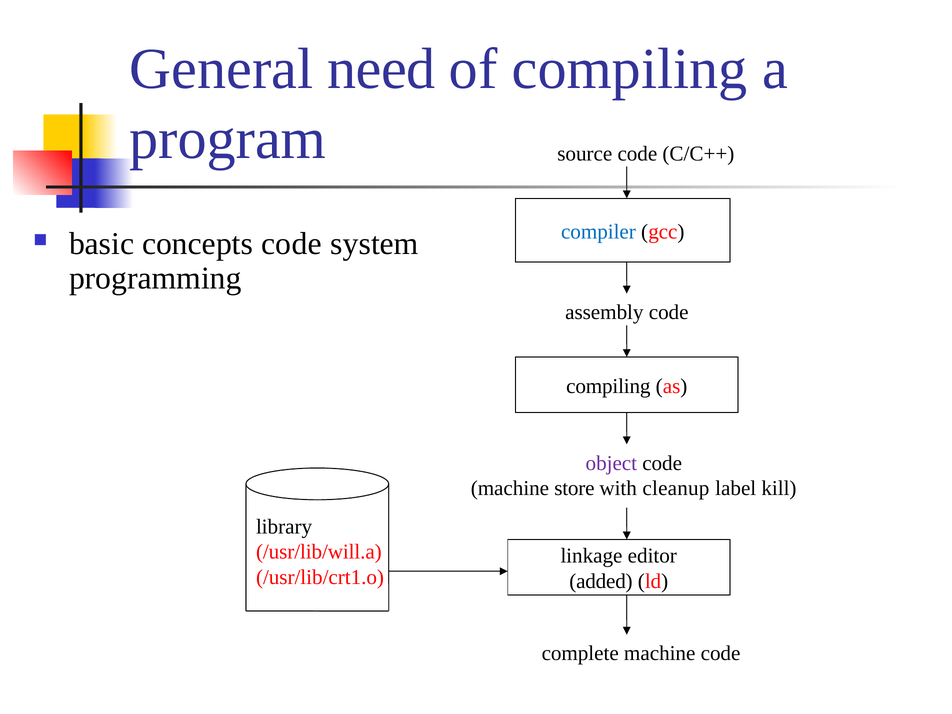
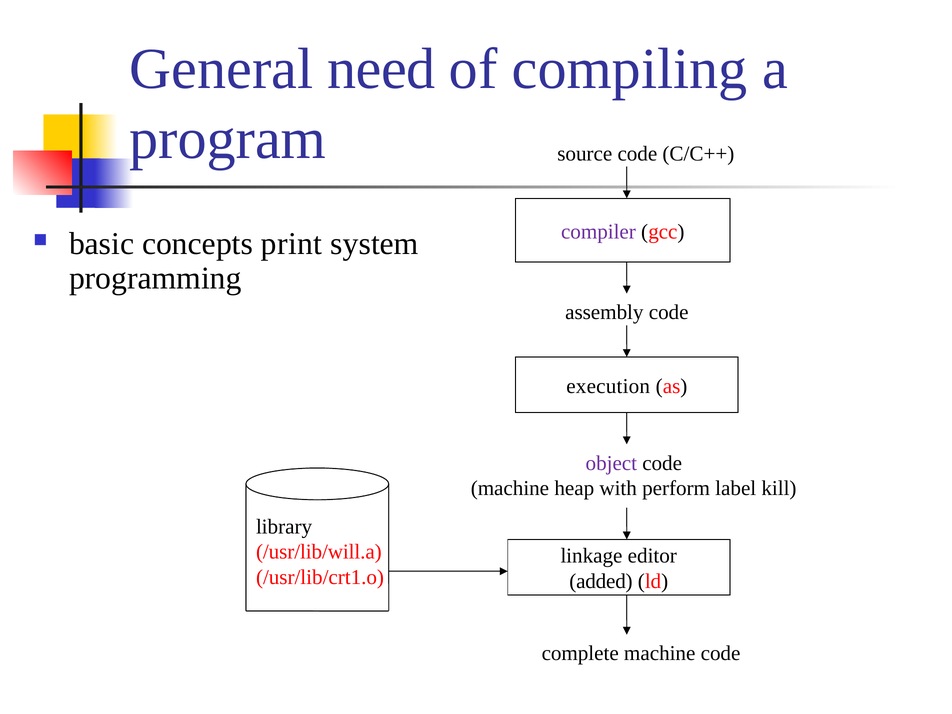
compiler colour: blue -> purple
concepts code: code -> print
compiling at (608, 386): compiling -> execution
store: store -> heap
cleanup: cleanup -> perform
